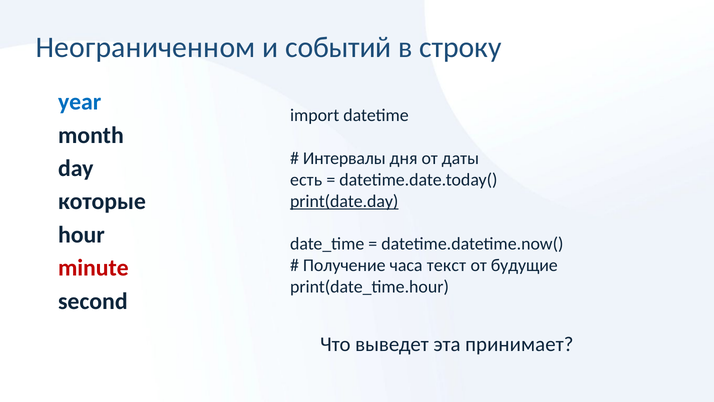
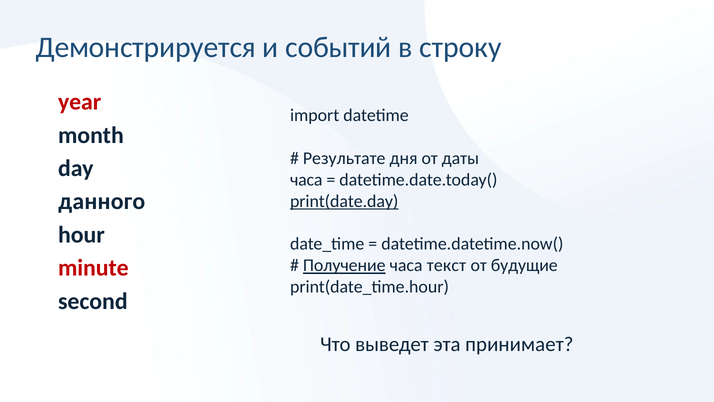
Неограниченном: Неограниченном -> Демонстрируется
year colour: blue -> red
Интервалы: Интервалы -> Результате
есть at (306, 180): есть -> часа
которые: которые -> данного
Получение underline: none -> present
